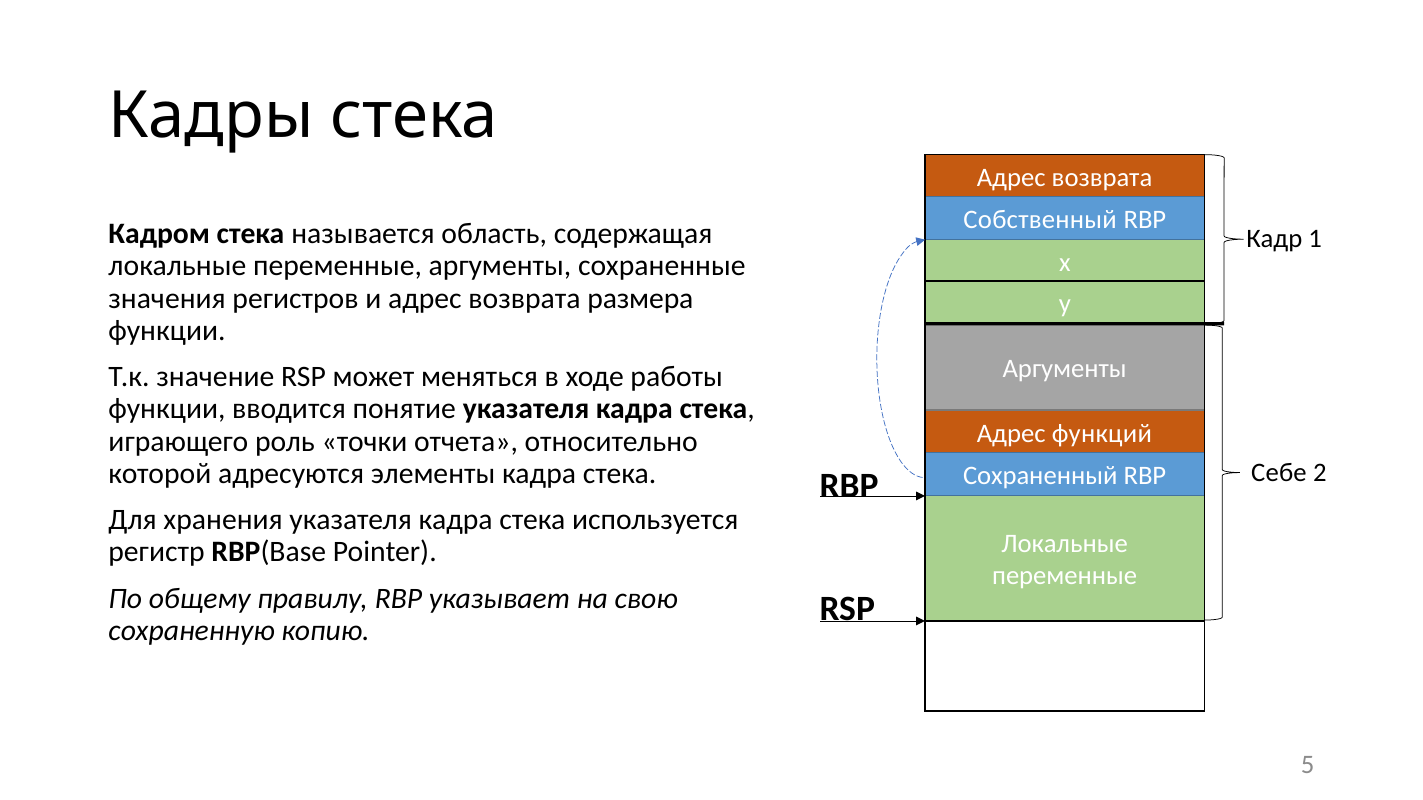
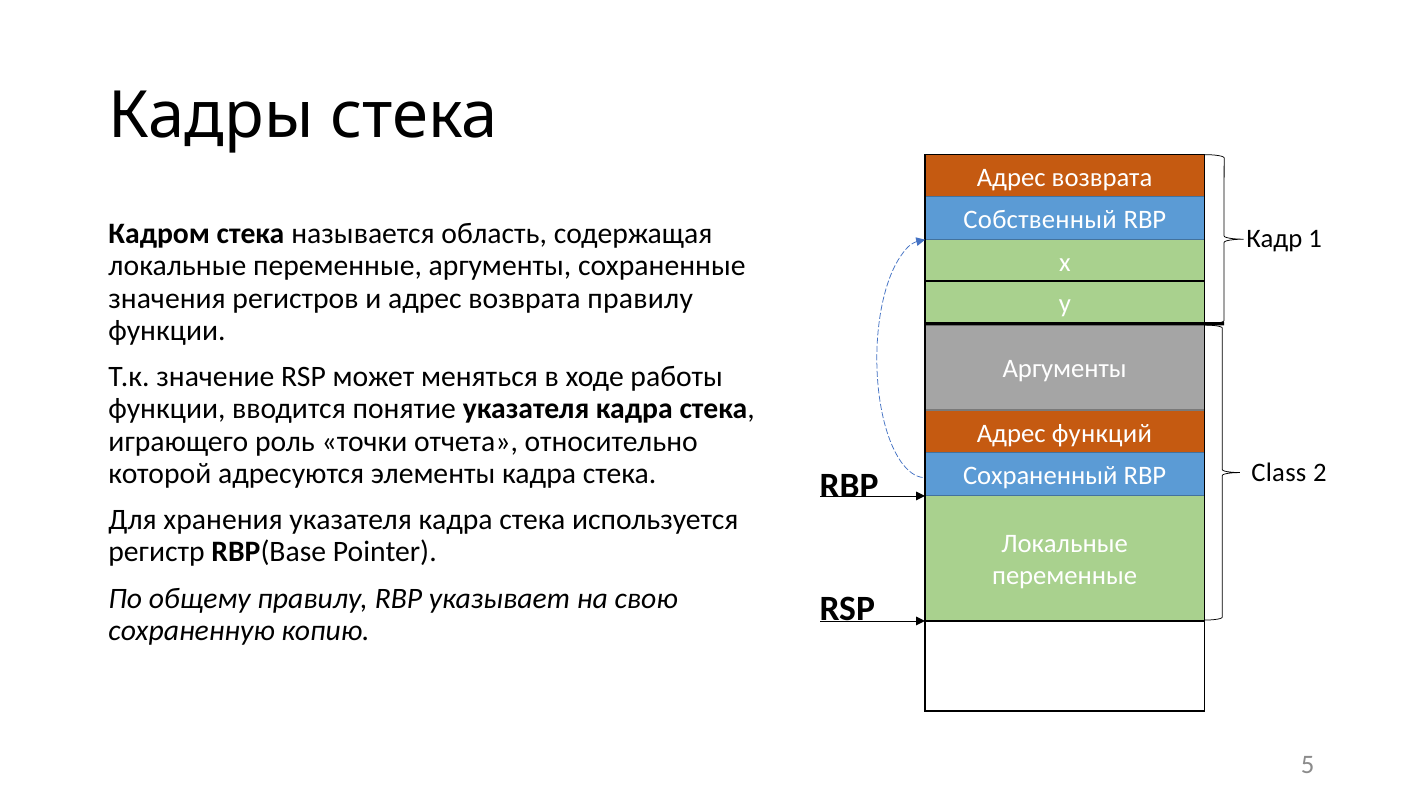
возврата размера: размера -> правилу
Себе: Себе -> Class
